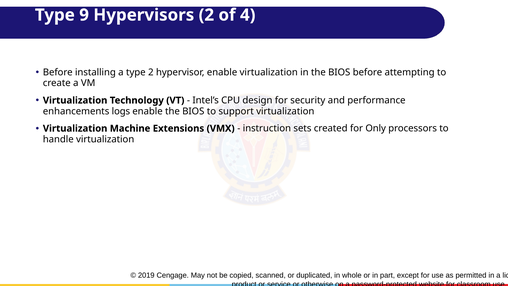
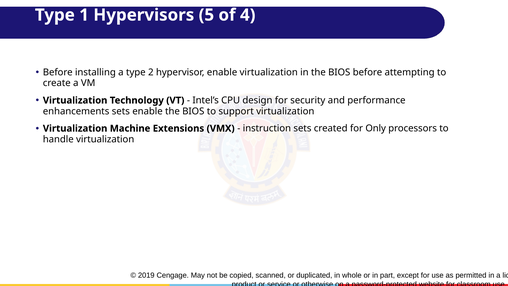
9: 9 -> 1
Hypervisors 2: 2 -> 5
enhancements logs: logs -> sets
